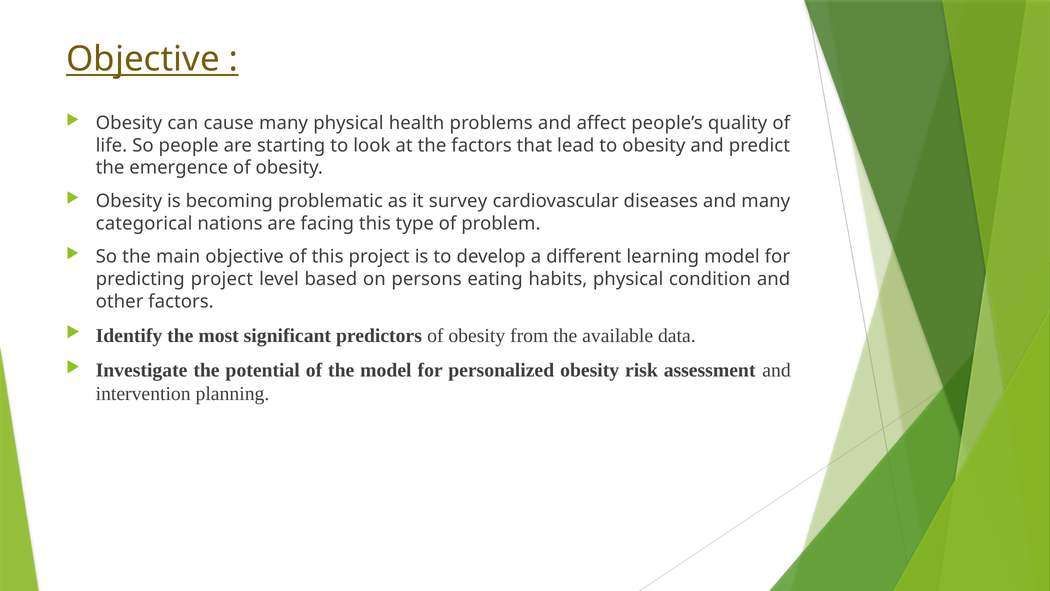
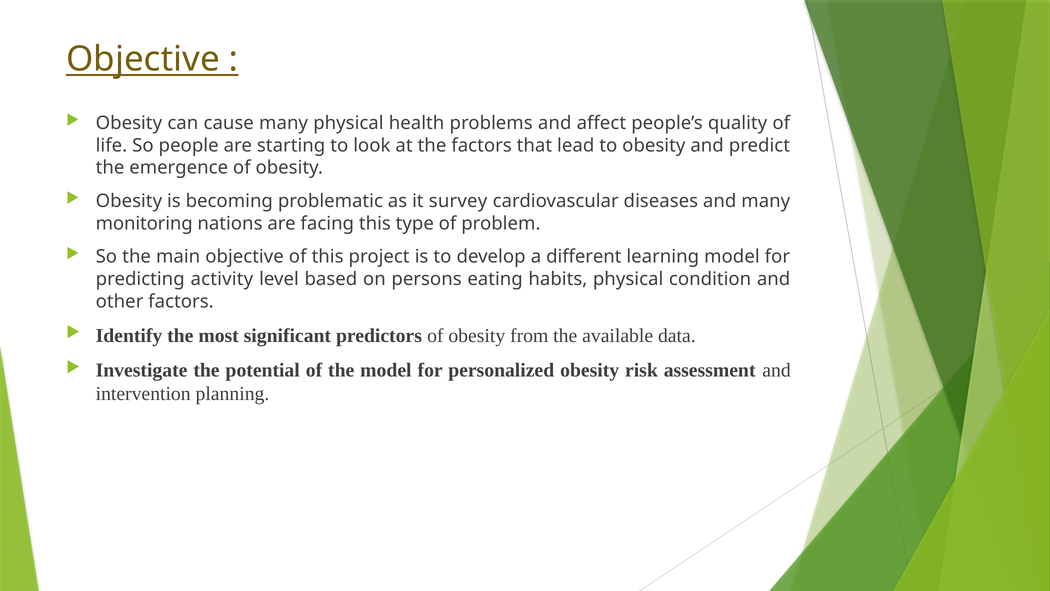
categorical: categorical -> monitoring
predicting project: project -> activity
